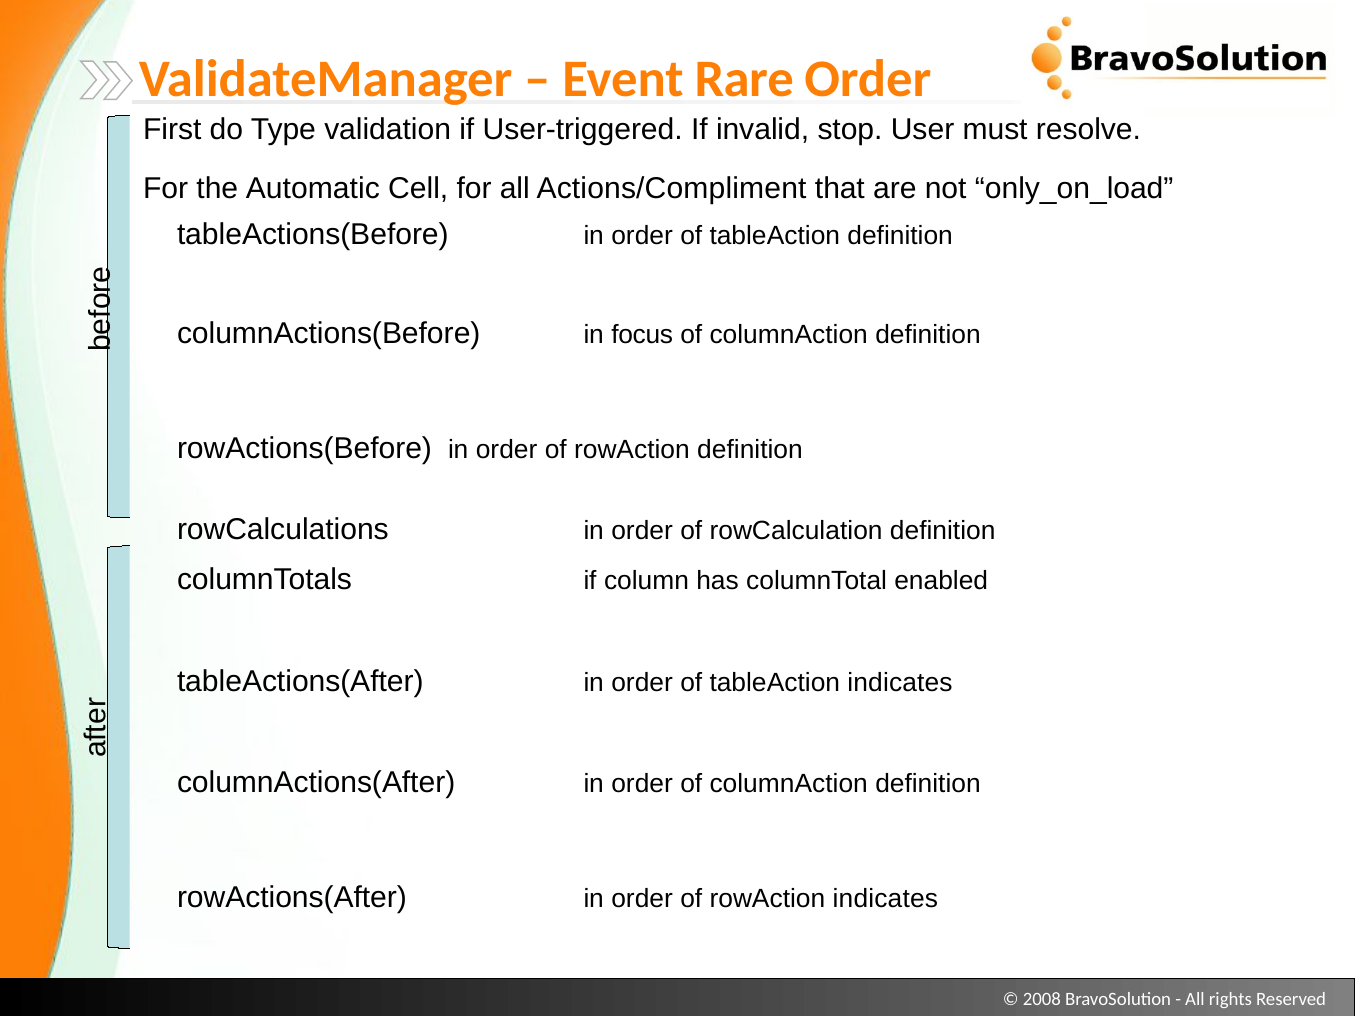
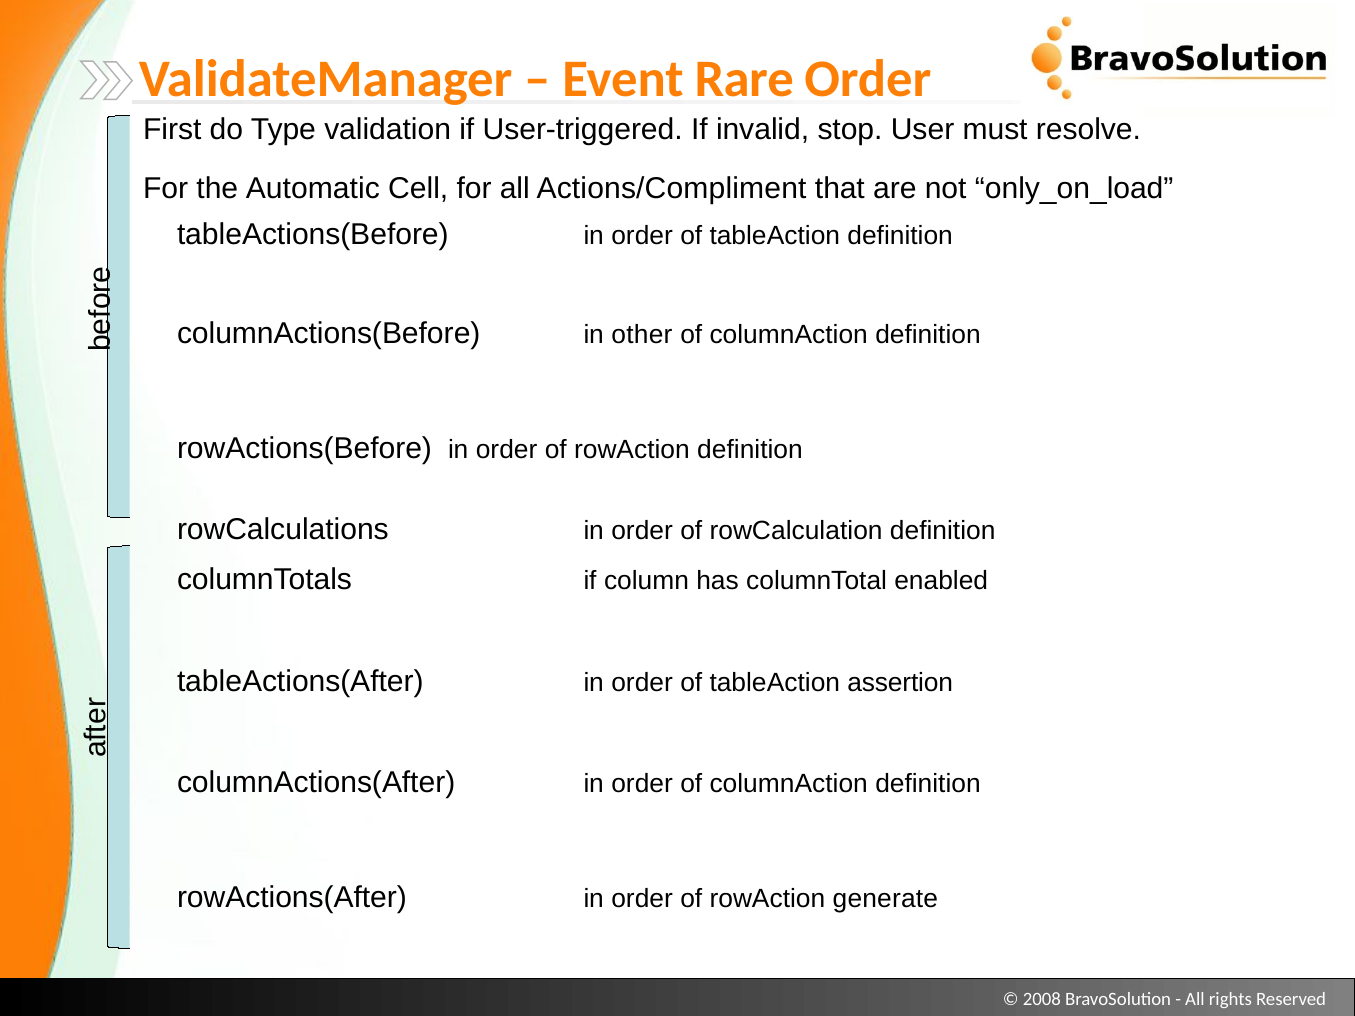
focus: focus -> other
tableAction indicates: indicates -> assertion
rowAction indicates: indicates -> generate
